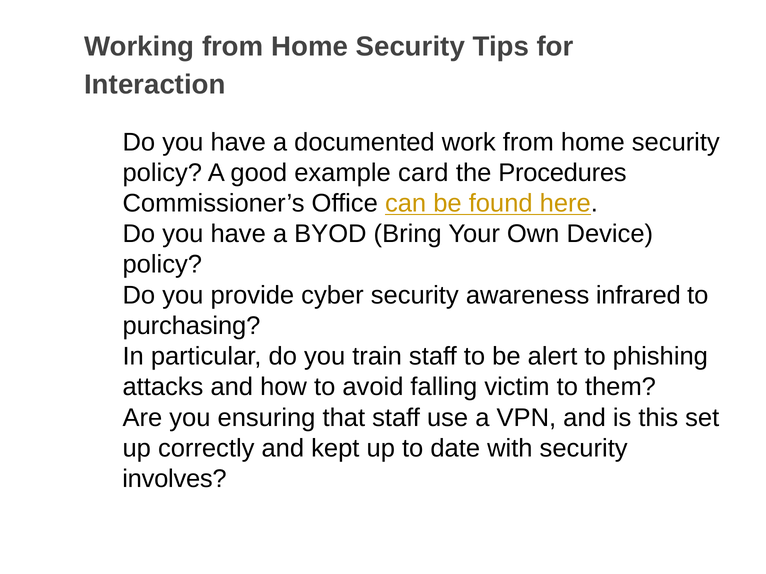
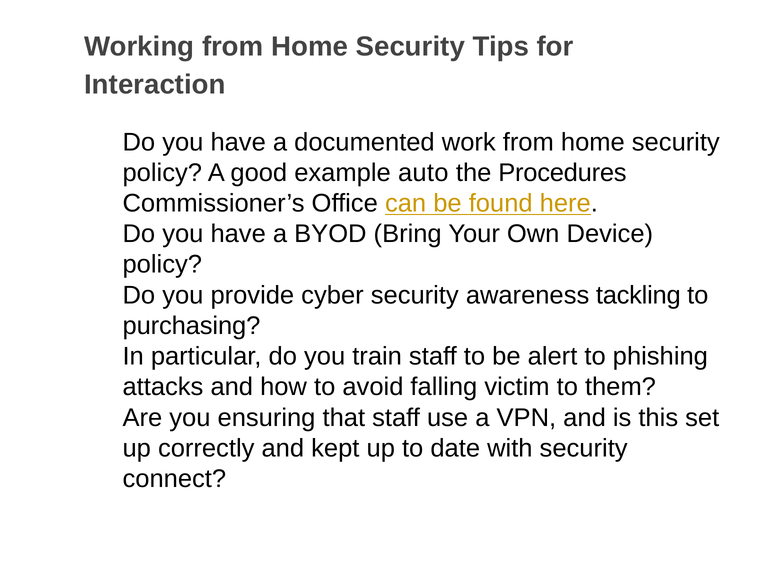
card: card -> auto
infrared: infrared -> tackling
involves: involves -> connect
